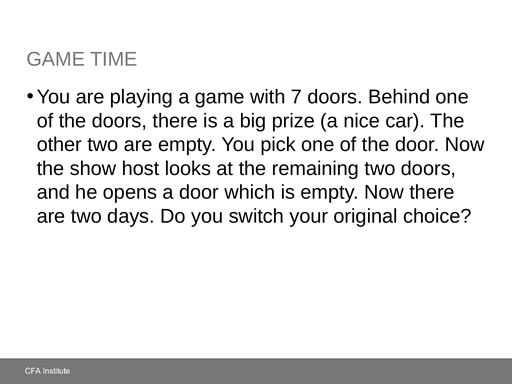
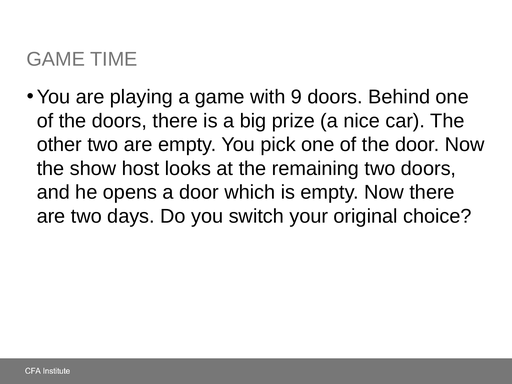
7: 7 -> 9
